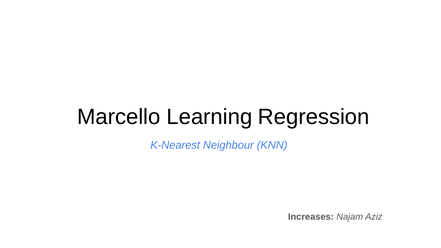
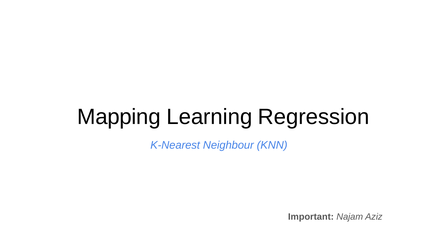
Marcello: Marcello -> Mapping
Increases: Increases -> Important
